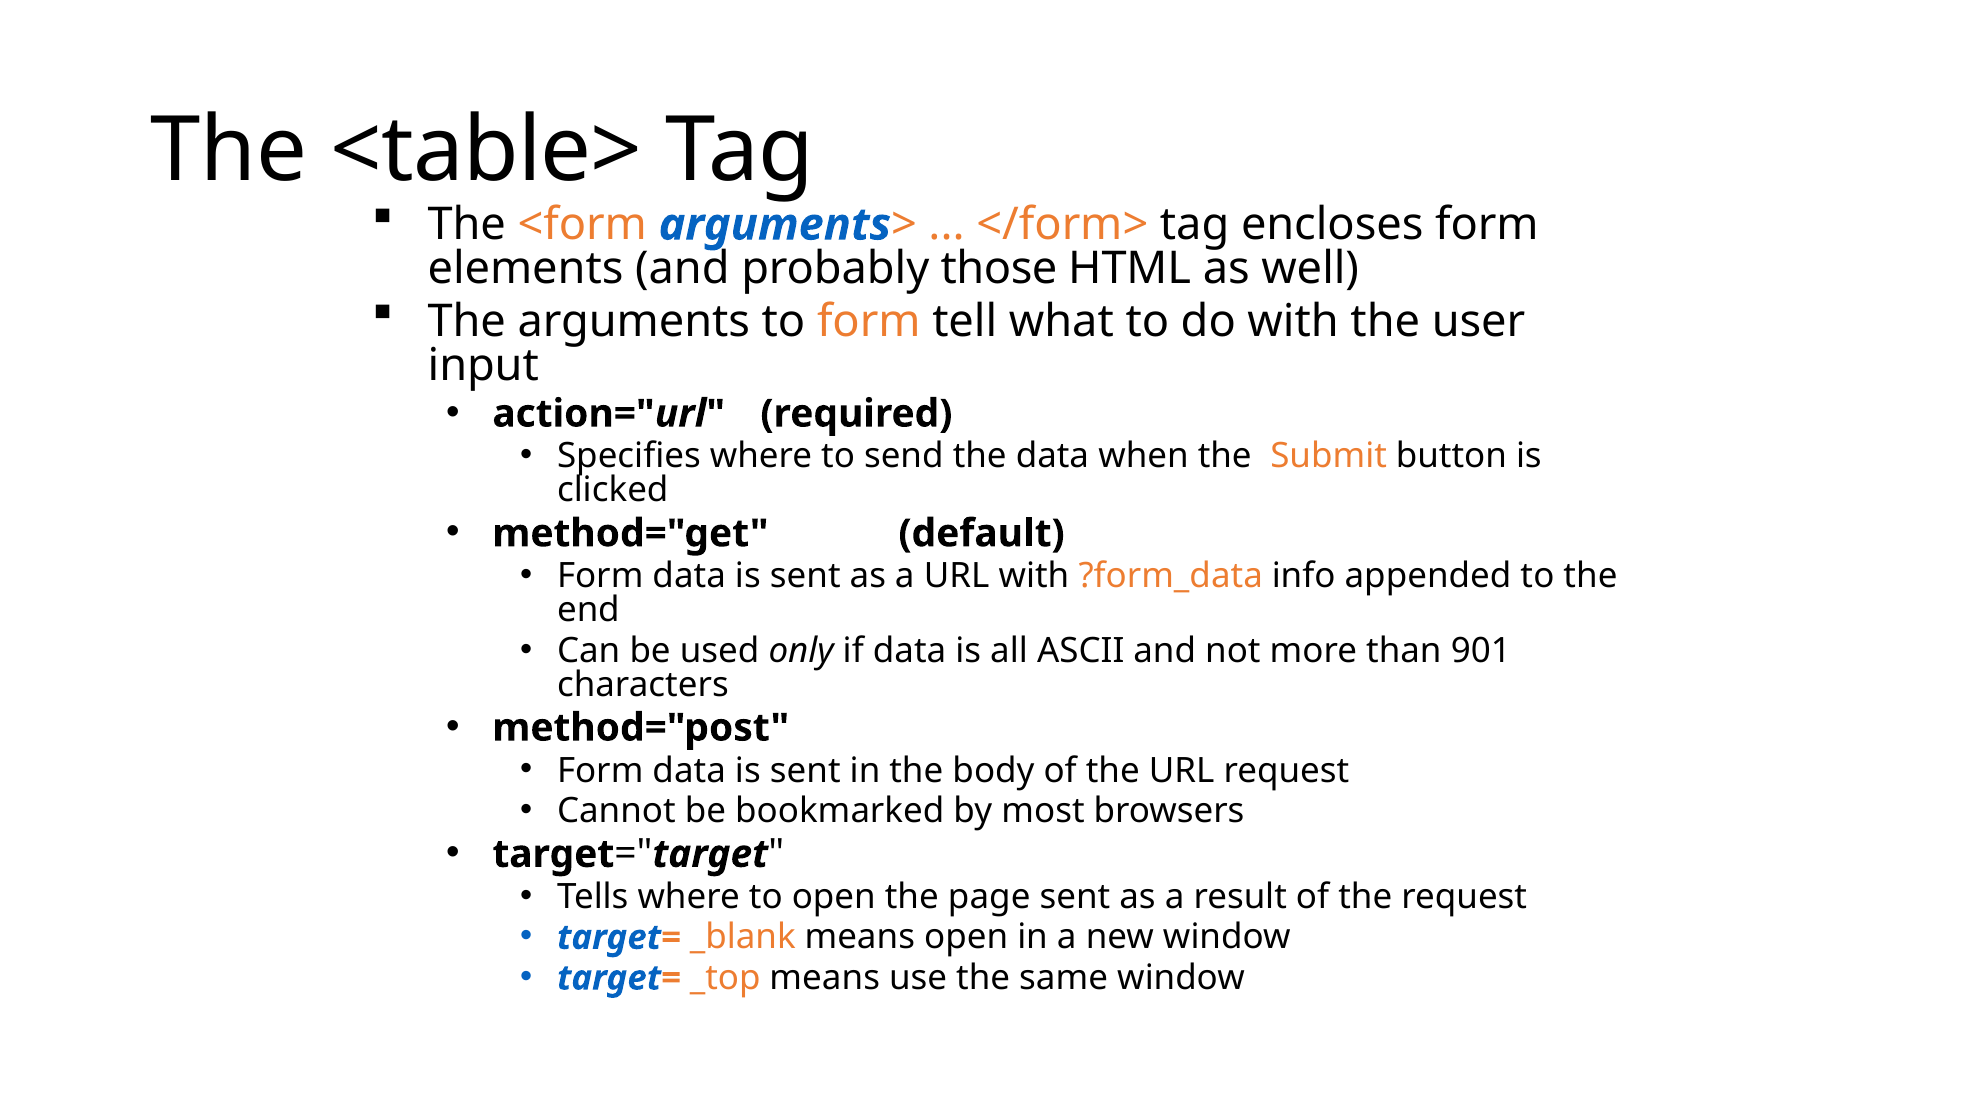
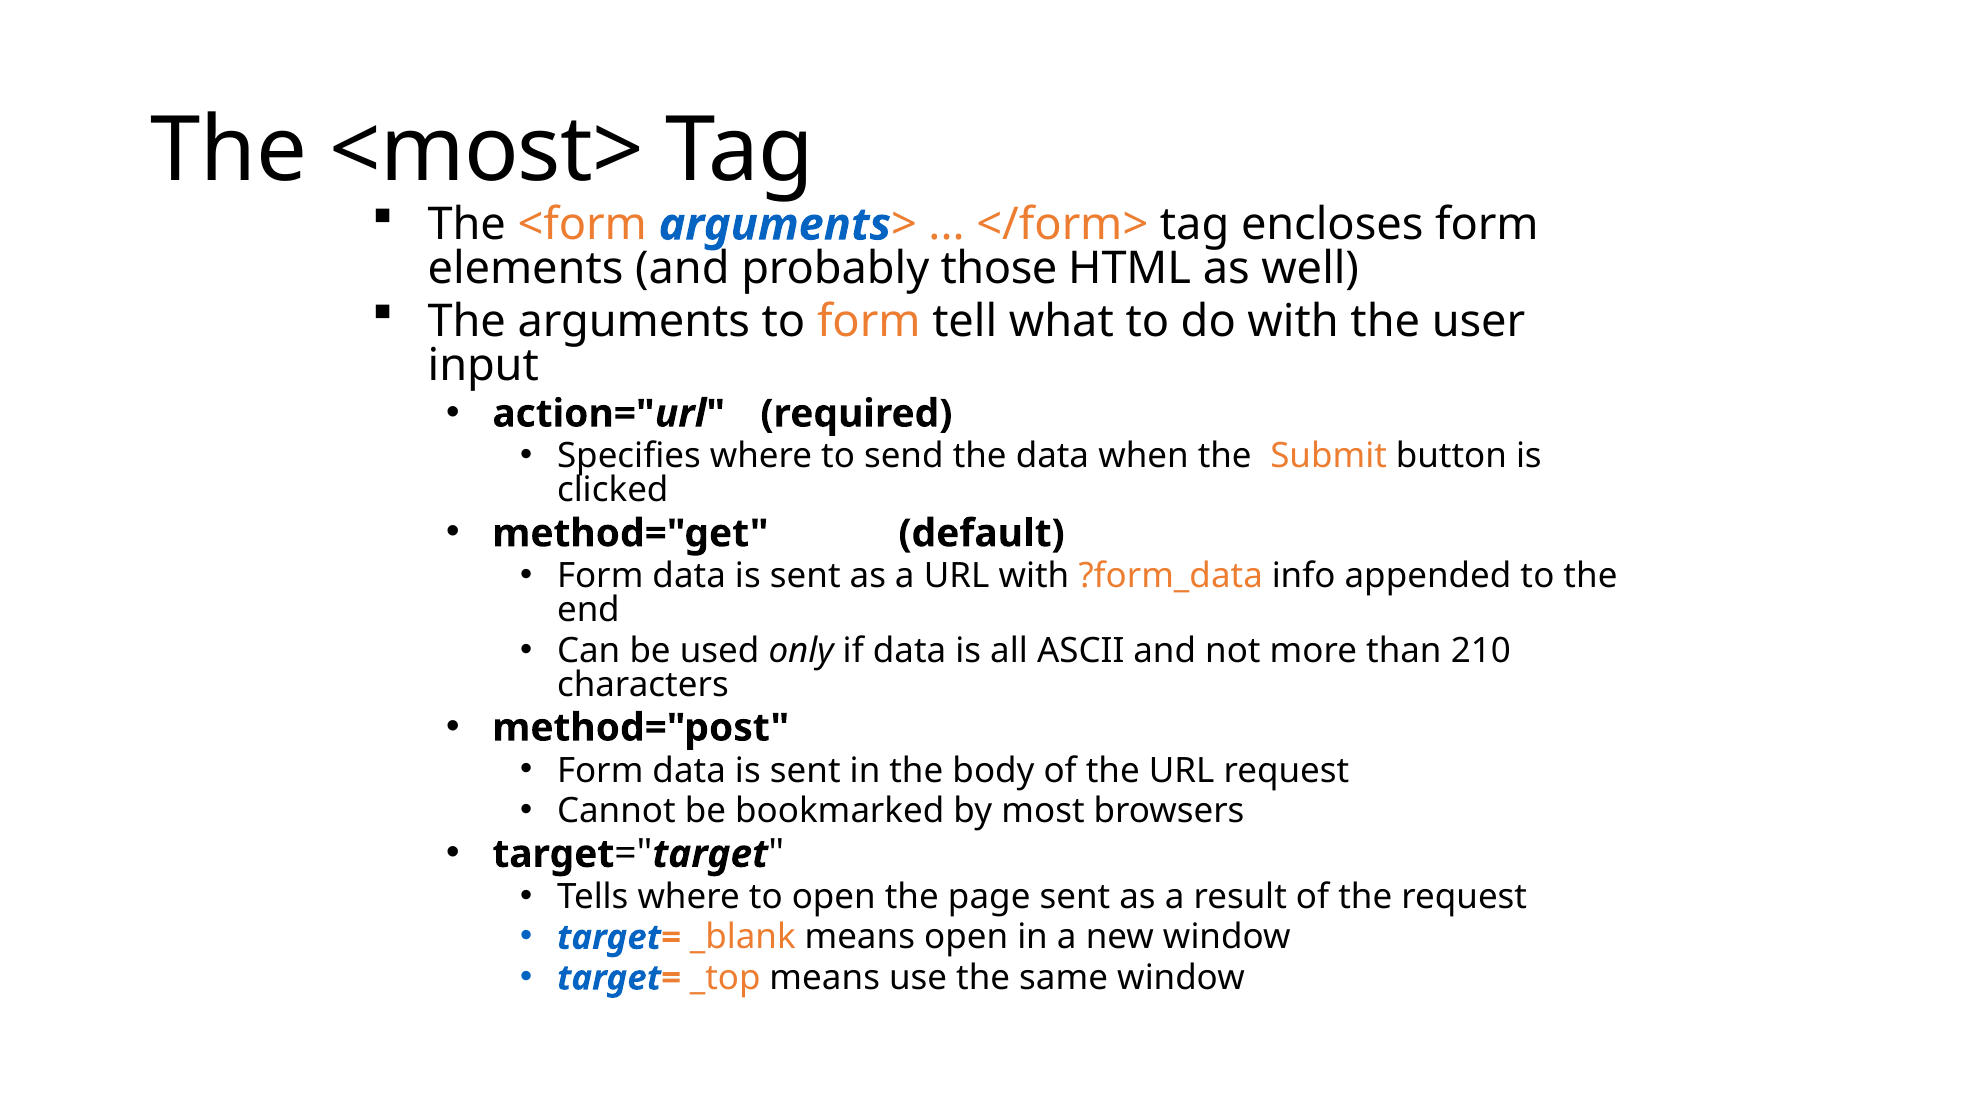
<table>: <table> -> <most>
901: 901 -> 210
